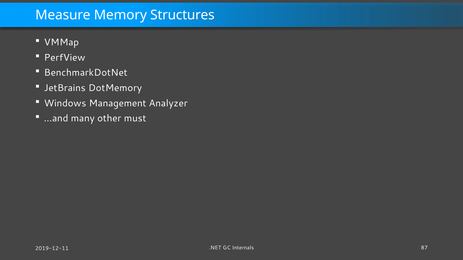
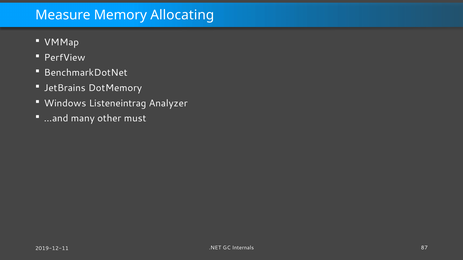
Structures: Structures -> Allocating
Management: Management -> Listeneintrag
